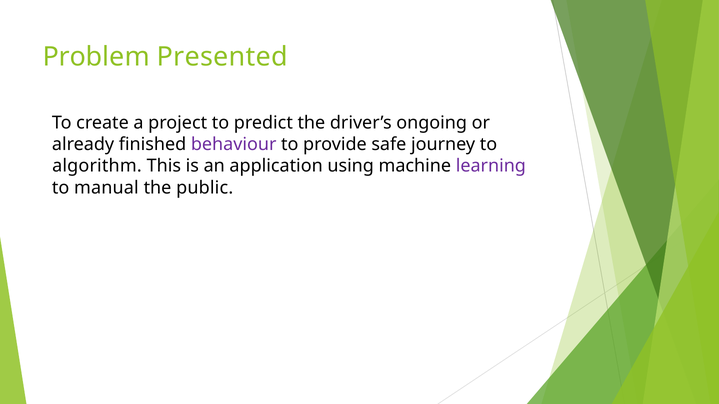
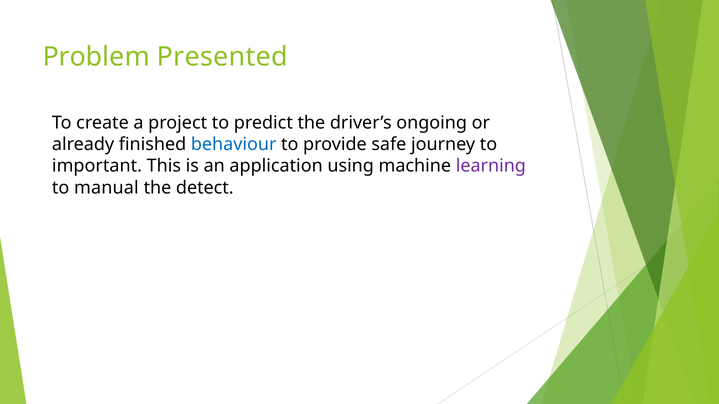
behaviour colour: purple -> blue
algorithm: algorithm -> important
public: public -> detect
